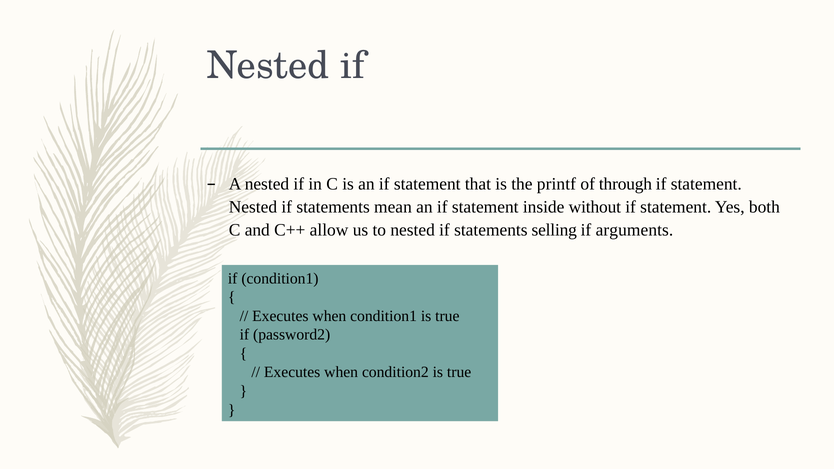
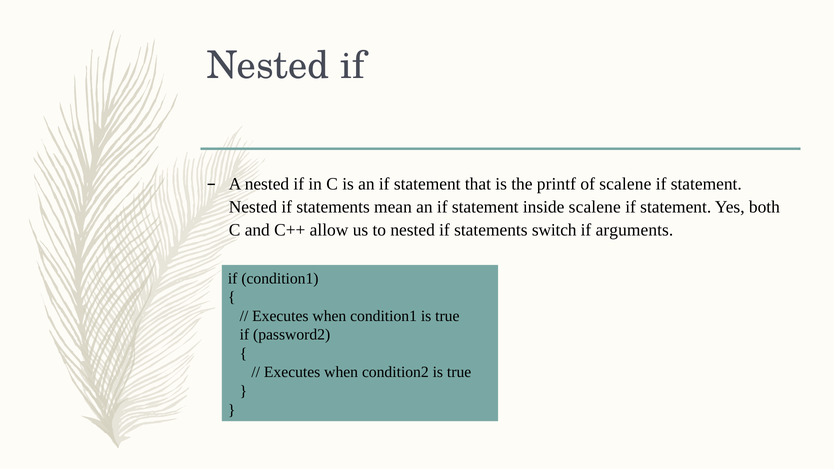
of through: through -> scalene
inside without: without -> scalene
selling: selling -> switch
